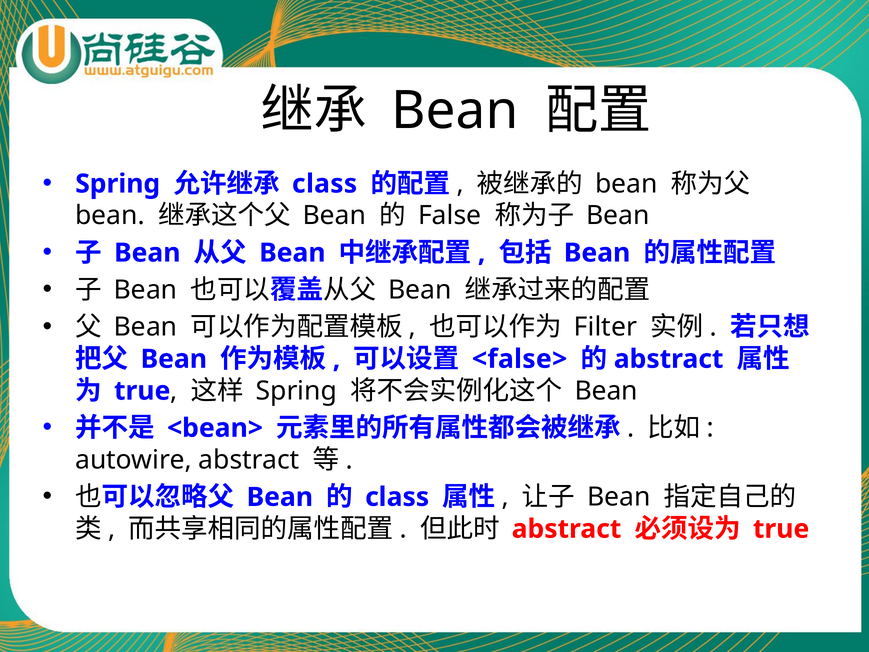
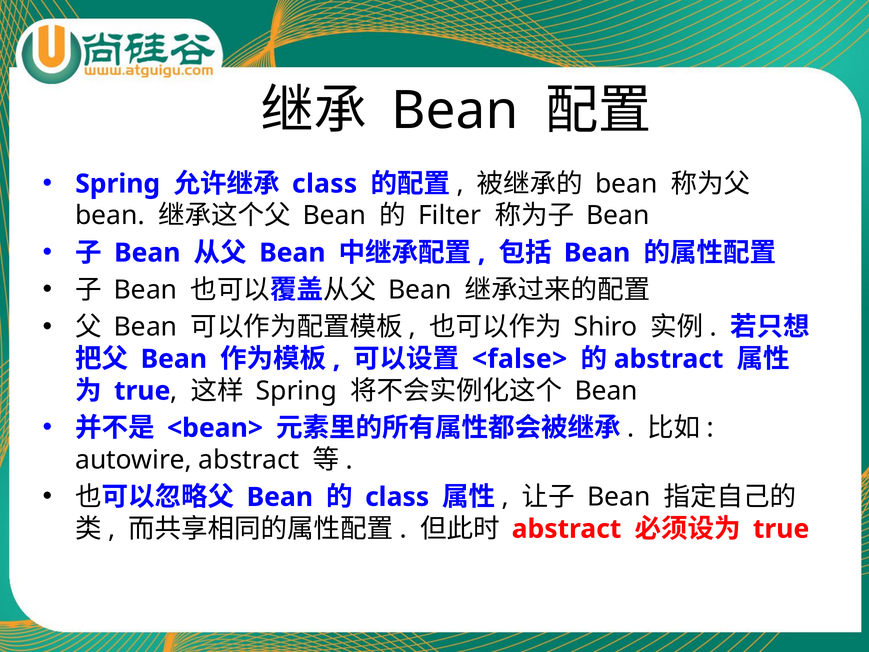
False: False -> Filter
Filter: Filter -> Shiro
